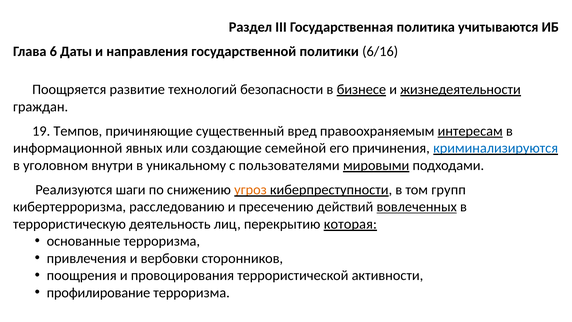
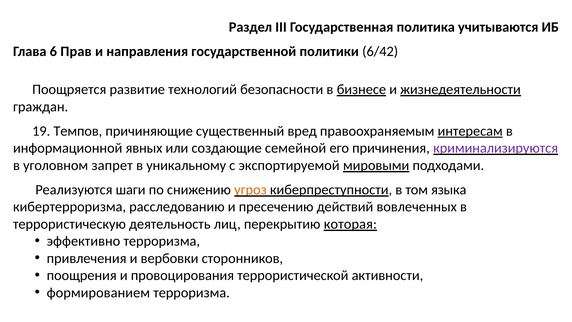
Даты: Даты -> Прав
6/16: 6/16 -> 6/42
криминализируются colour: blue -> purple
внутри: внутри -> запрет
пользователями: пользователями -> экспортируемой
групп: групп -> языка
вовлеченных underline: present -> none
основанные: основанные -> эффективно
профилирование: профилирование -> формированием
